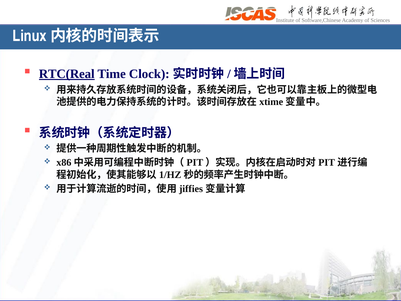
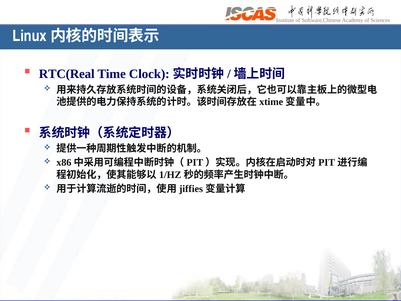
RTC(Real underline: present -> none
